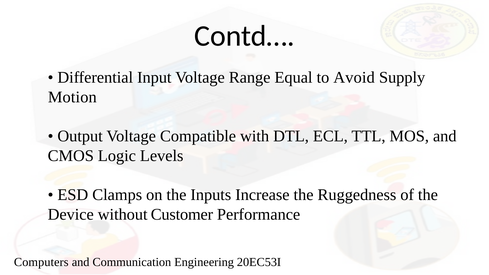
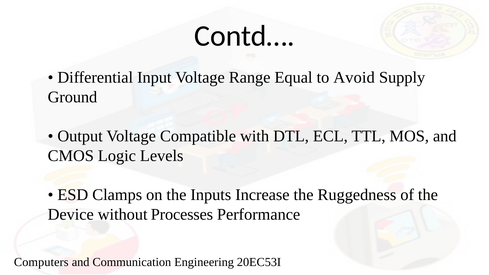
Motion: Motion -> Ground
Customer: Customer -> Processes
